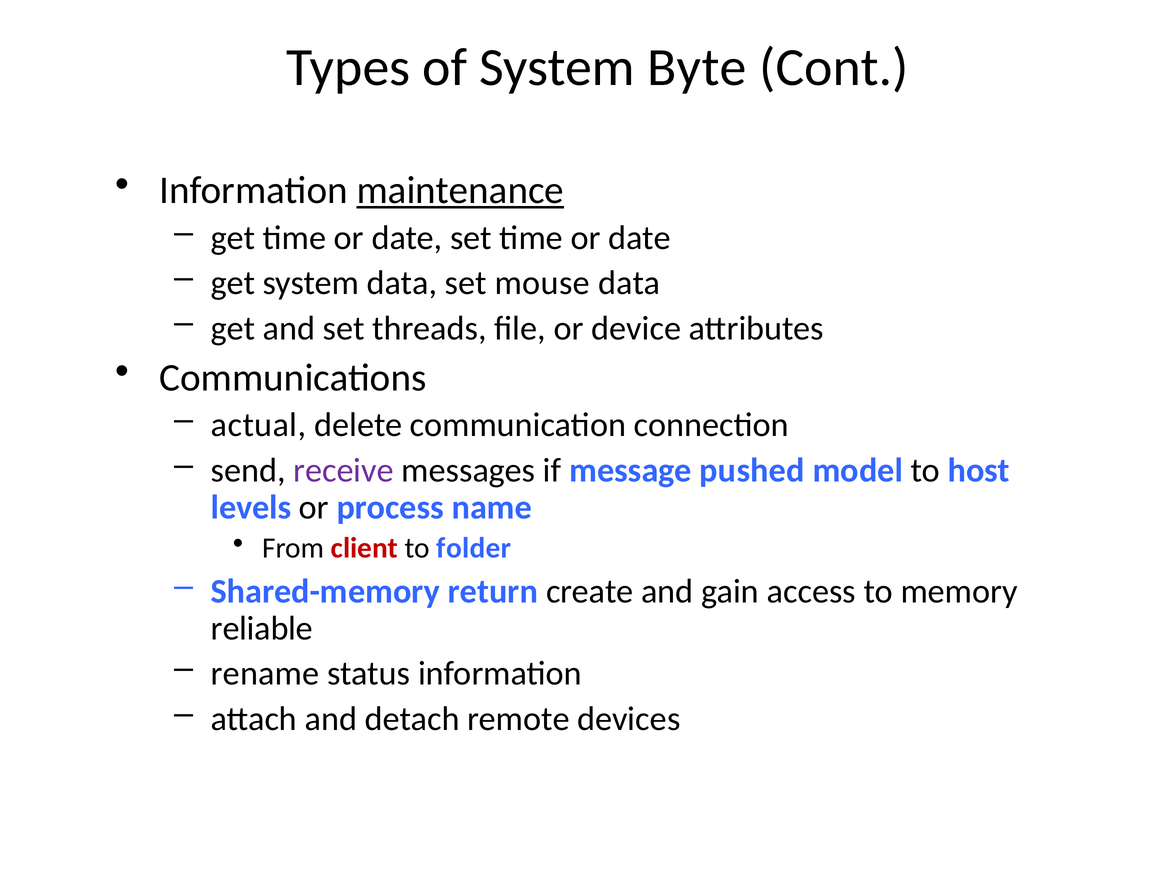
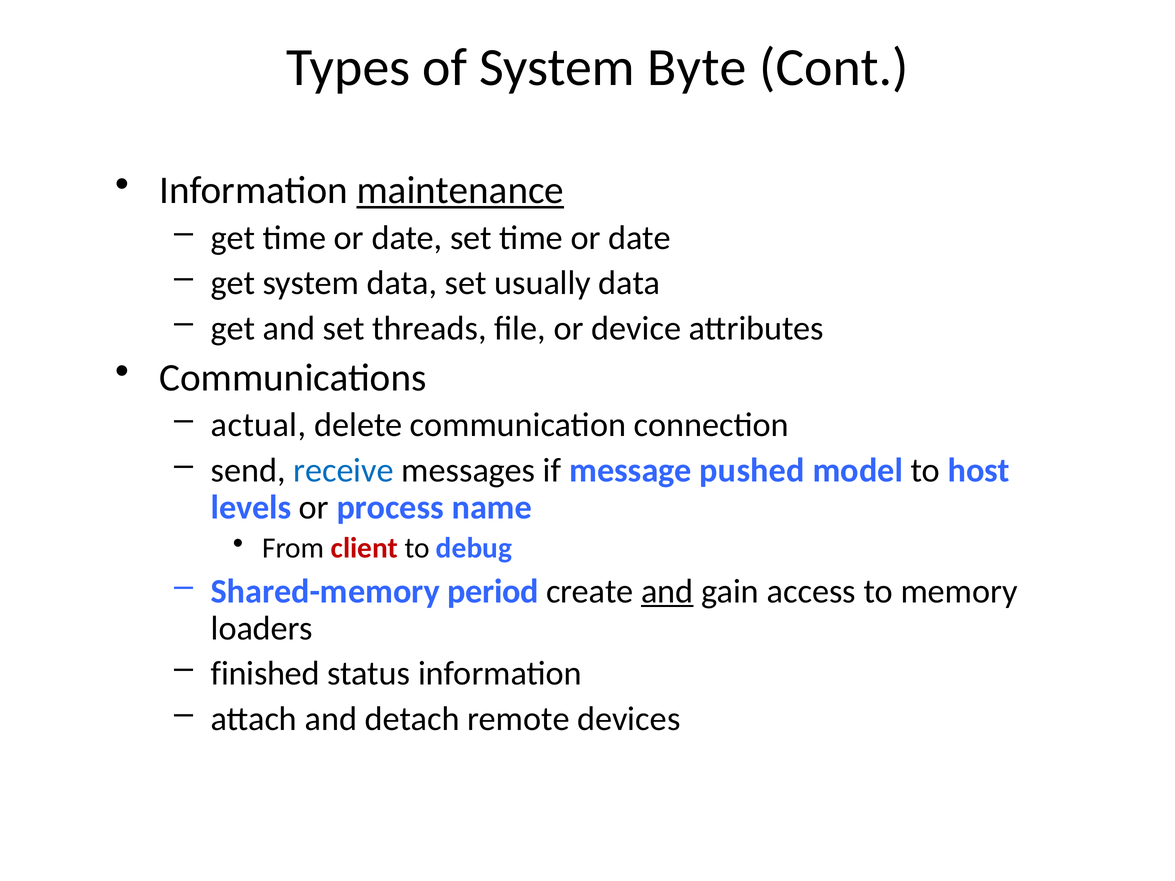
mouse: mouse -> usually
receive colour: purple -> blue
folder: folder -> debug
return: return -> period
and at (667, 592) underline: none -> present
reliable: reliable -> loaders
rename: rename -> finished
